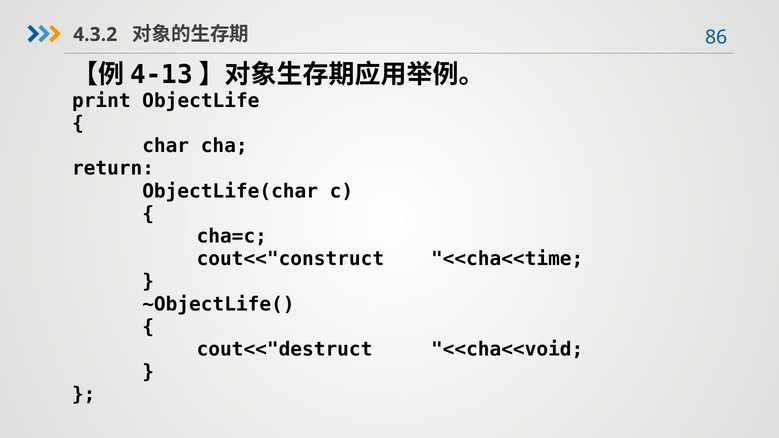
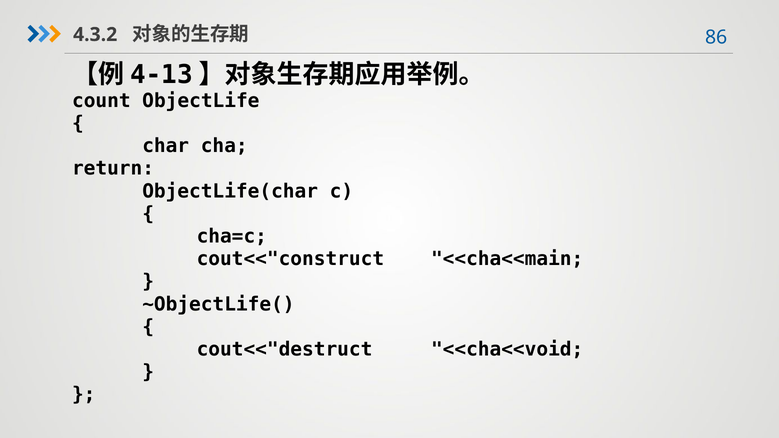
print: print -> count
<<cha<<time: <<cha<<time -> <<cha<<main
